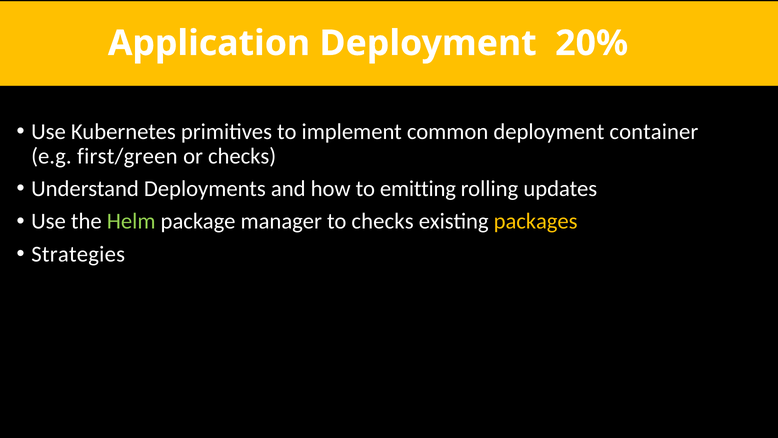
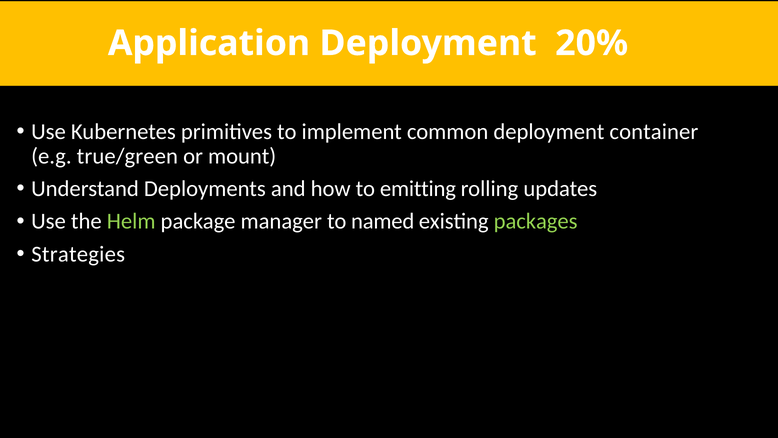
first/green: first/green -> true/green
or checks: checks -> mount
to checks: checks -> named
packages colour: yellow -> light green
